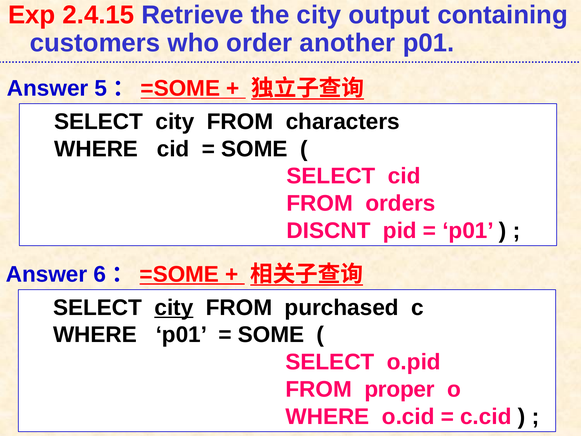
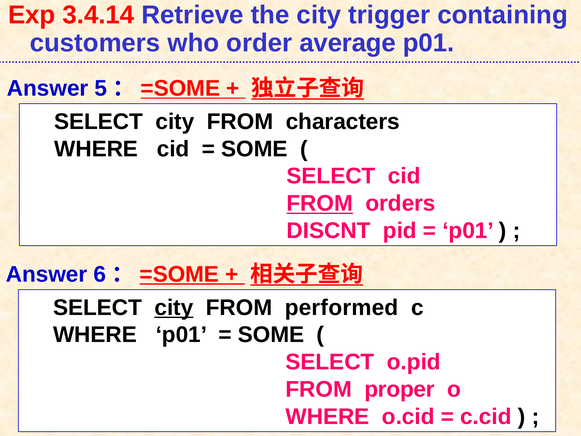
2.4.15: 2.4.15 -> 3.4.14
output: output -> trigger
another: another -> average
FROM at (320, 203) underline: none -> present
purchased: purchased -> performed
